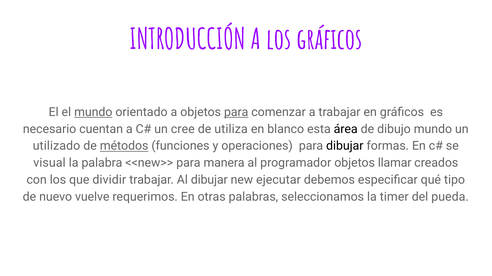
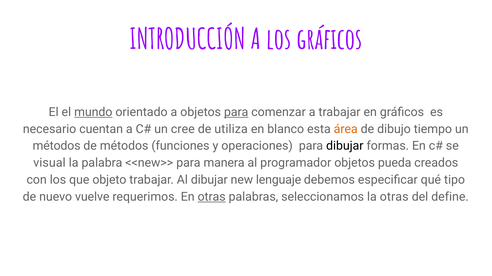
área colour: black -> orange
dibujo mundo: mundo -> tiempo
utilizado at (56, 146): utilizado -> métodos
métodos at (124, 146) underline: present -> none
llamar: llamar -> pueda
dividir: dividir -> objeto
ejecutar: ejecutar -> lenguaje
otras at (212, 197) underline: none -> present
la timer: timer -> otras
pueda: pueda -> define
